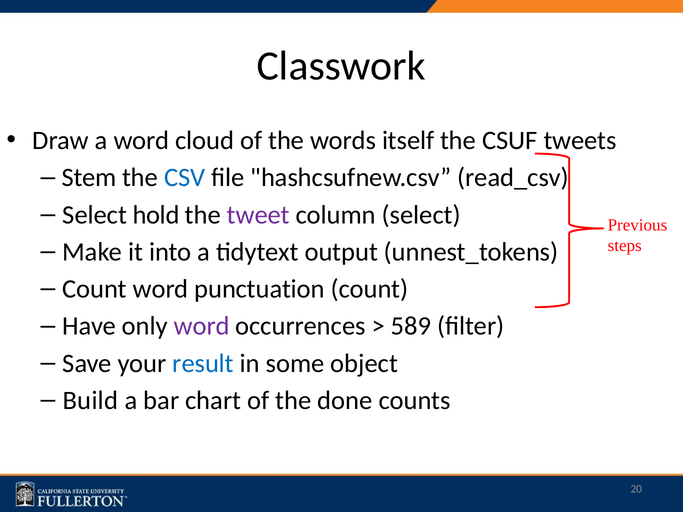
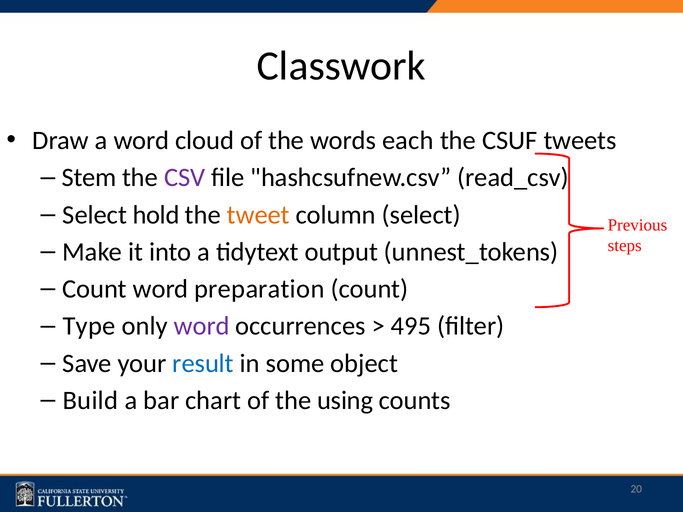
itself: itself -> each
CSV colour: blue -> purple
tweet colour: purple -> orange
punctuation: punctuation -> preparation
Have: Have -> Type
589: 589 -> 495
done: done -> using
